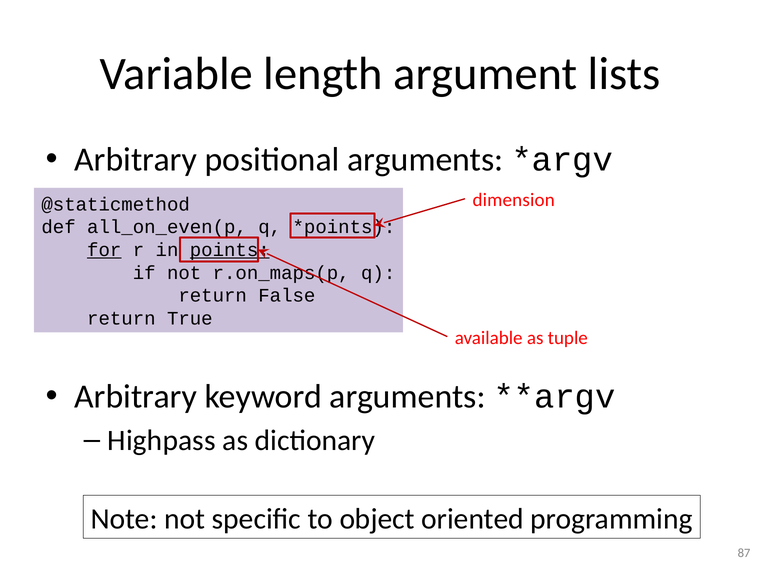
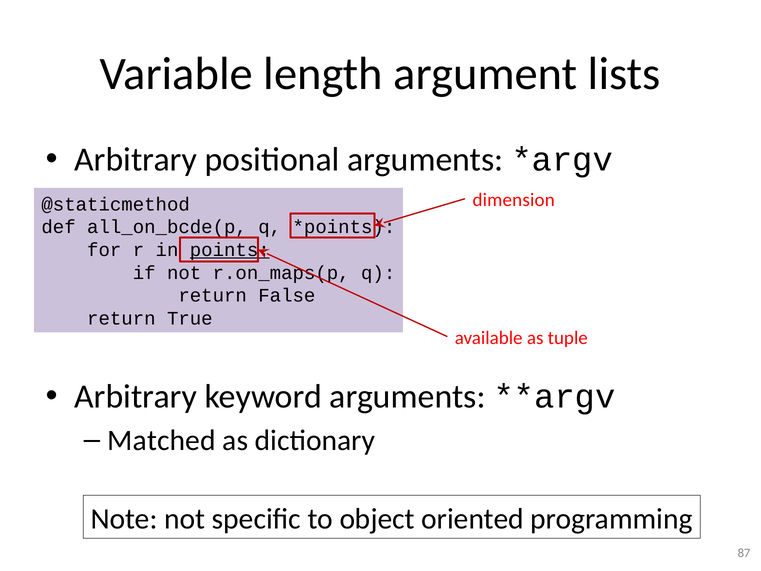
all_on_even(p: all_on_even(p -> all_on_bcde(p
for underline: present -> none
Highpass: Highpass -> Matched
